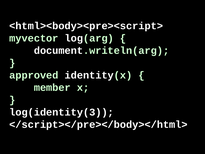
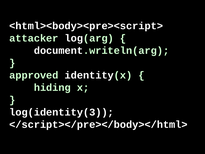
myvector: myvector -> attacker
member: member -> hiding
